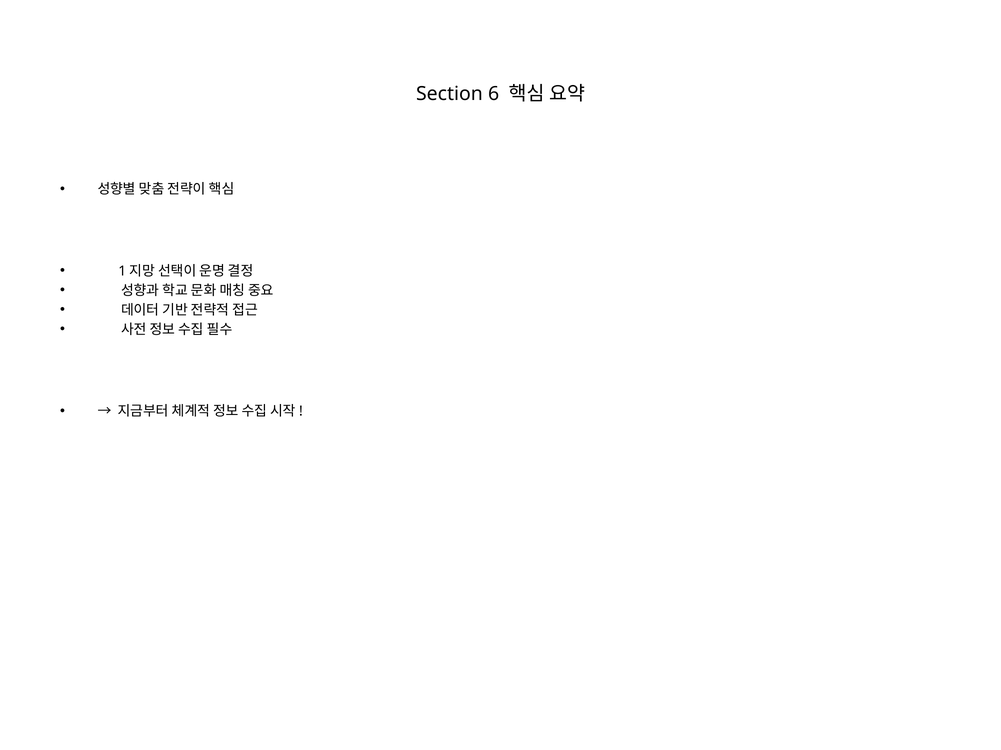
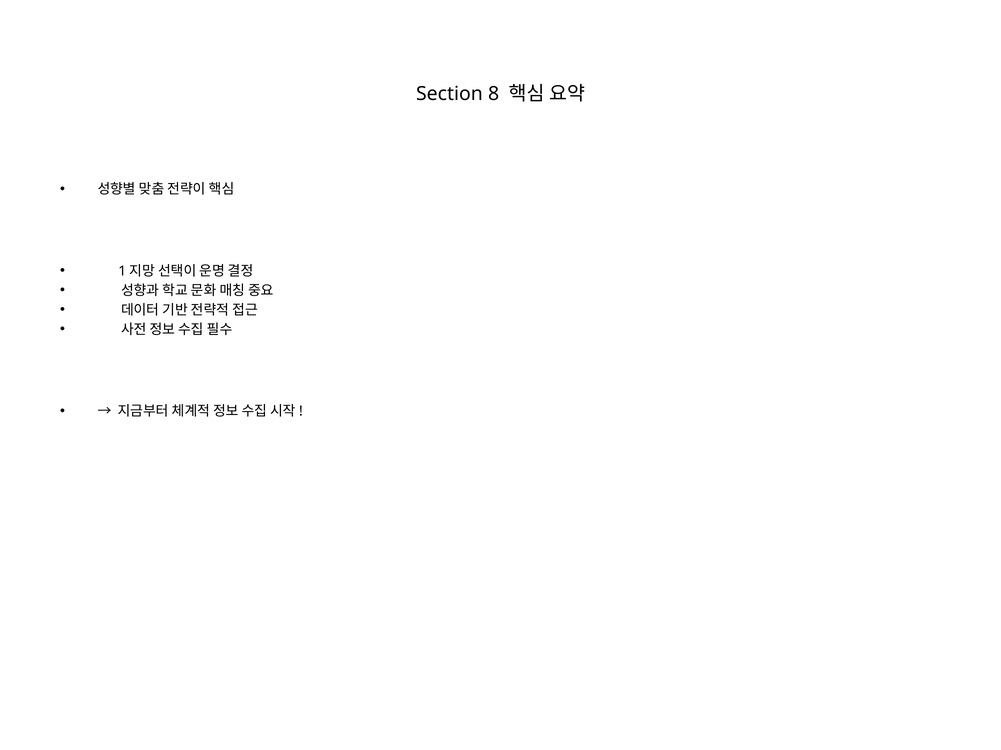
6: 6 -> 8
